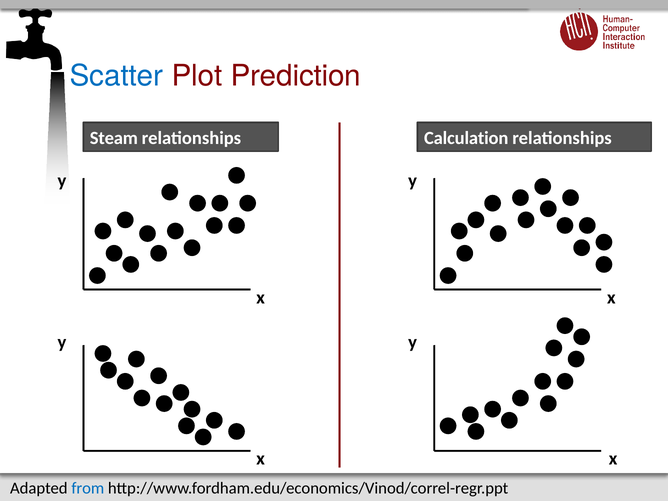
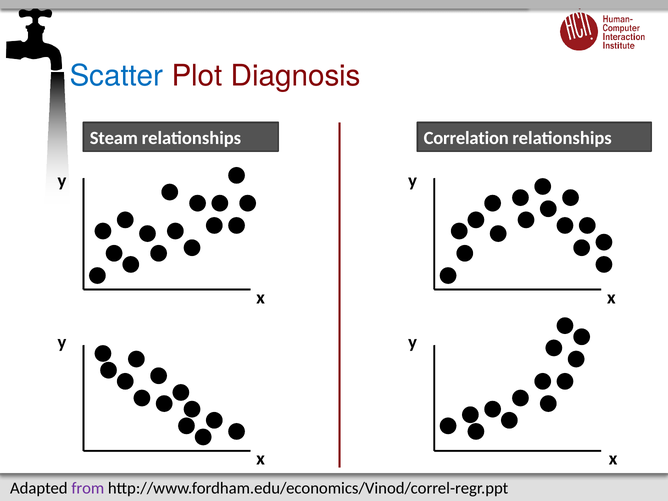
Prediction: Prediction -> Diagnosis
Calculation: Calculation -> Correlation
from colour: blue -> purple
